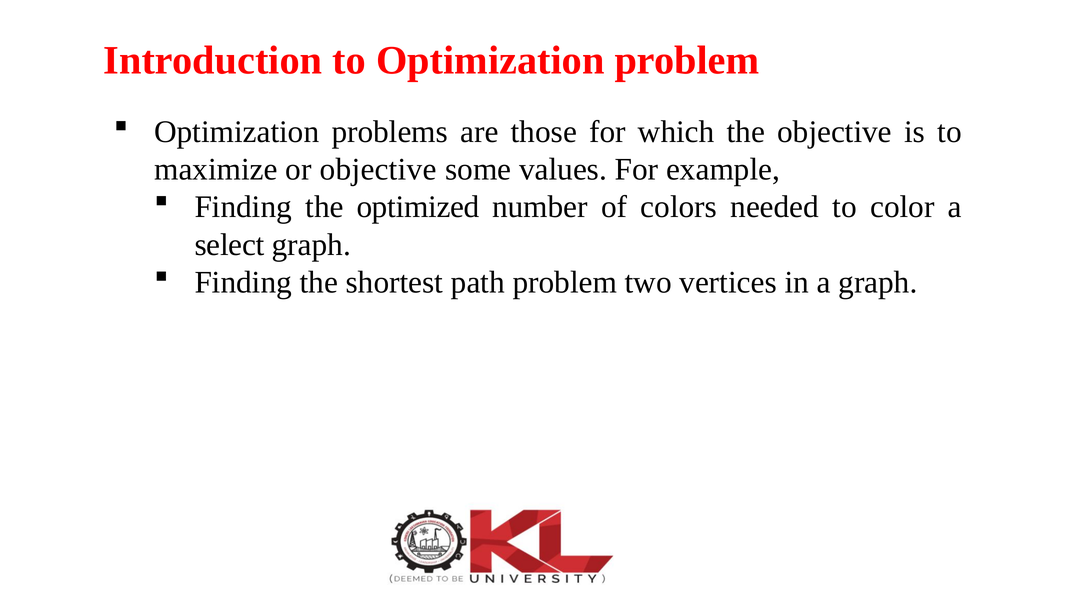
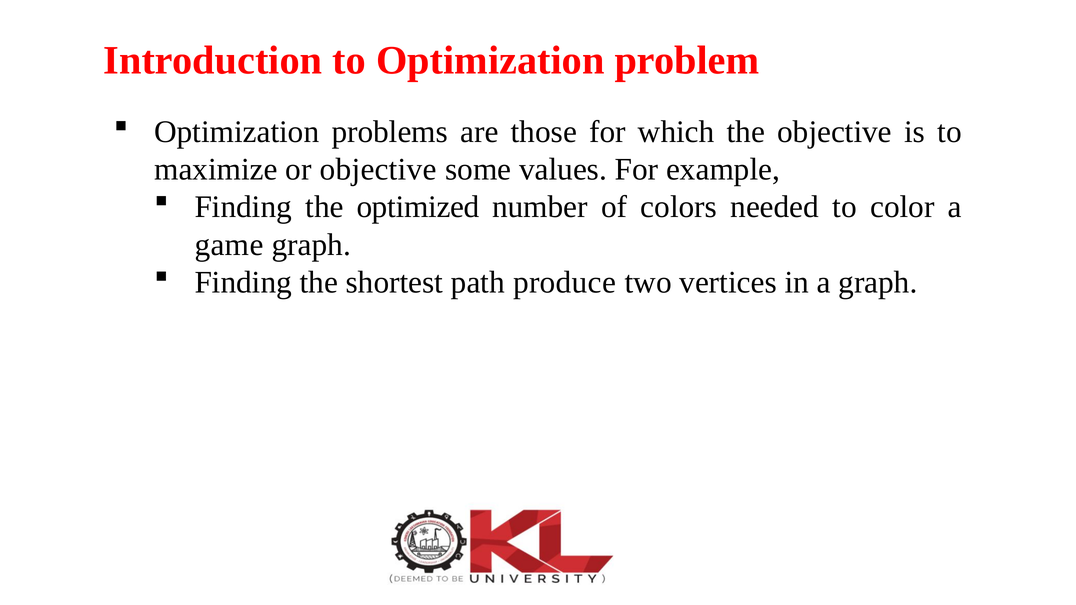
select: select -> game
path problem: problem -> produce
